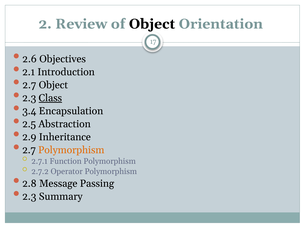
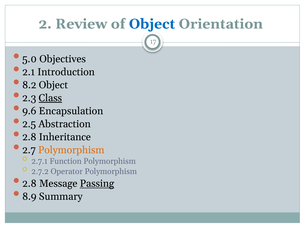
Object at (152, 24) colour: black -> blue
2.6: 2.6 -> 5.0
2.7 at (29, 85): 2.7 -> 8.2
3.4: 3.4 -> 9.6
2.9 at (29, 137): 2.9 -> 2.8
Passing underline: none -> present
2.3 at (29, 197): 2.3 -> 8.9
